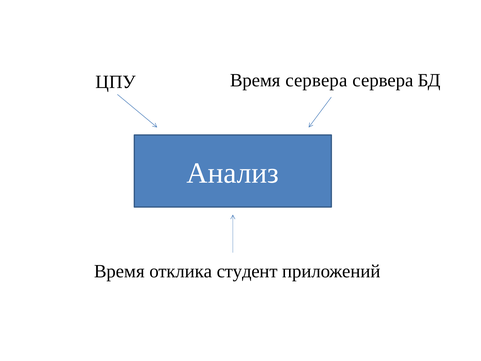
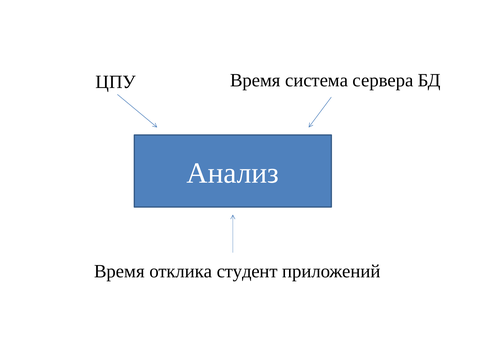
Время сервера: сервера -> система
